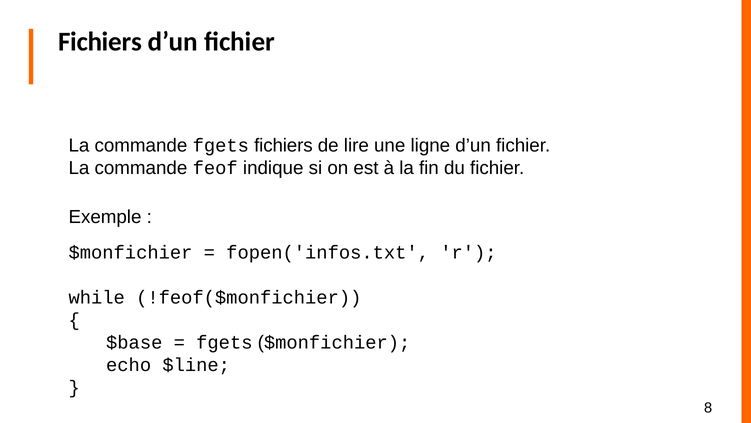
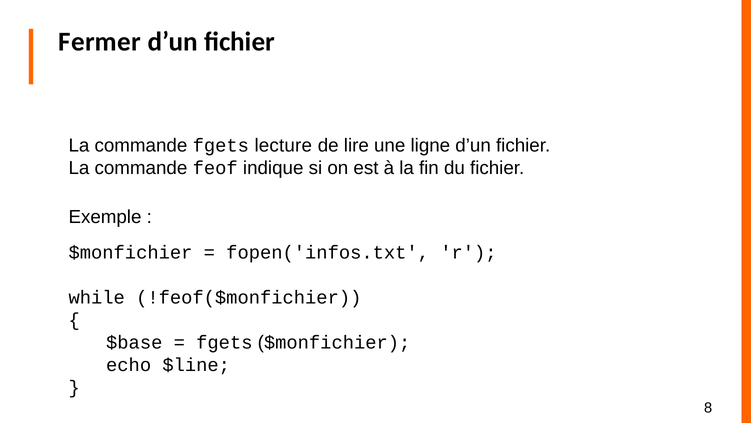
Fichiers at (100, 42): Fichiers -> Fermer
fgets fichiers: fichiers -> lecture
